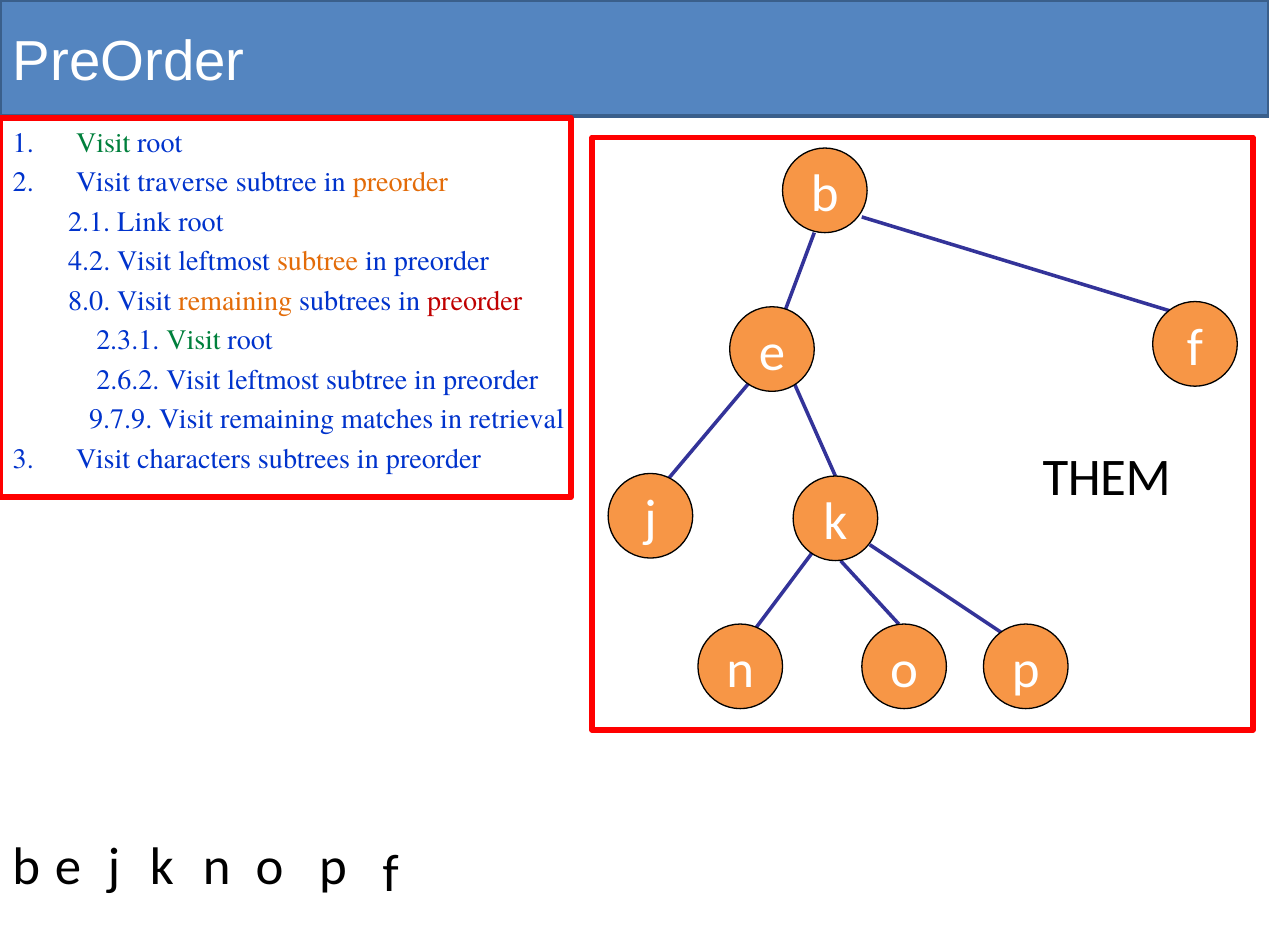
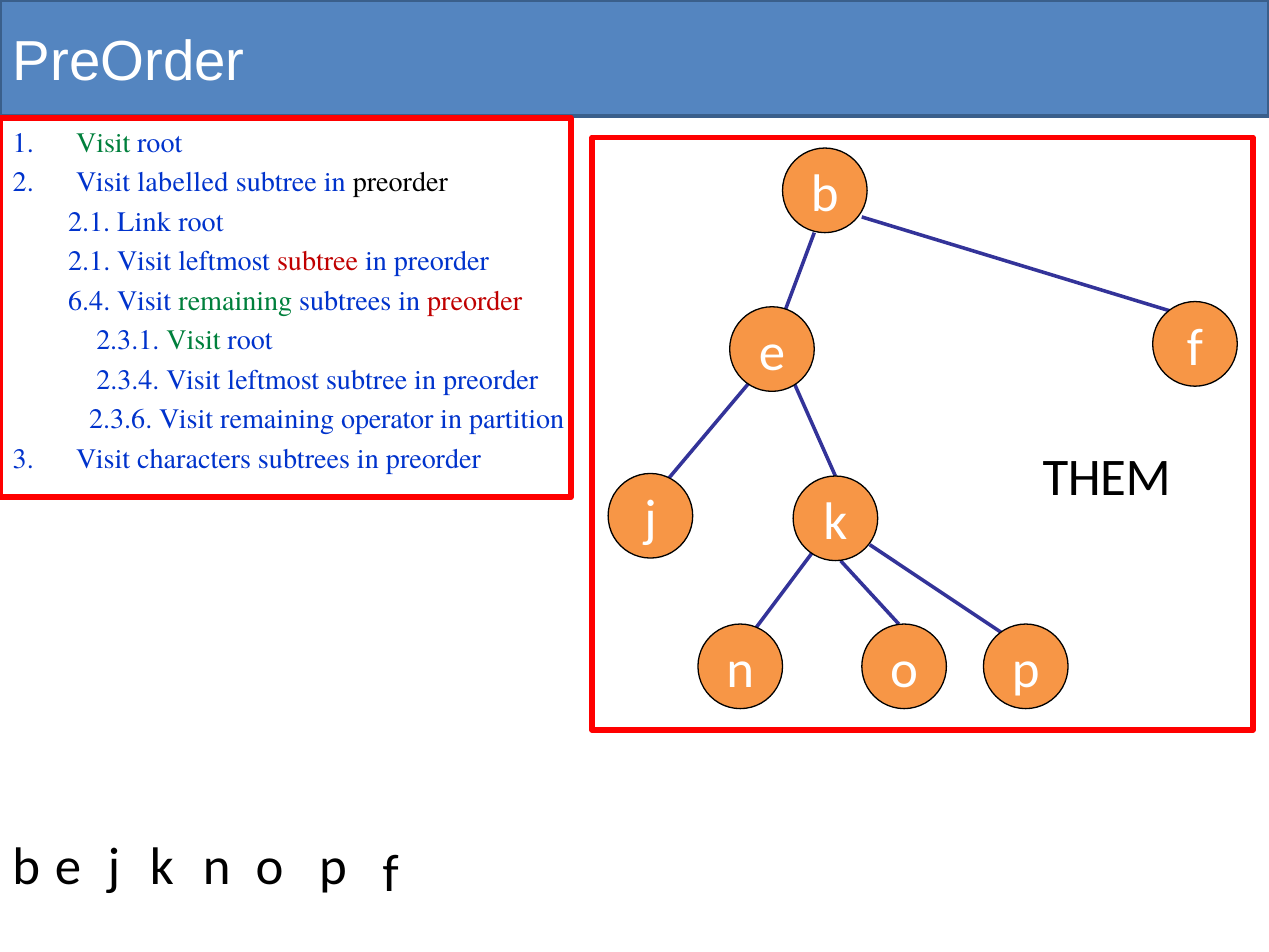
traverse: traverse -> labelled
preorder at (400, 182) colour: orange -> black
4.2 at (89, 261): 4.2 -> 2.1
subtree at (318, 261) colour: orange -> red
8.0: 8.0 -> 6.4
remaining at (235, 301) colour: orange -> green
2.6.2: 2.6.2 -> 2.3.4
9.7.9: 9.7.9 -> 2.3.6
matches: matches -> operator
retrieval: retrieval -> partition
